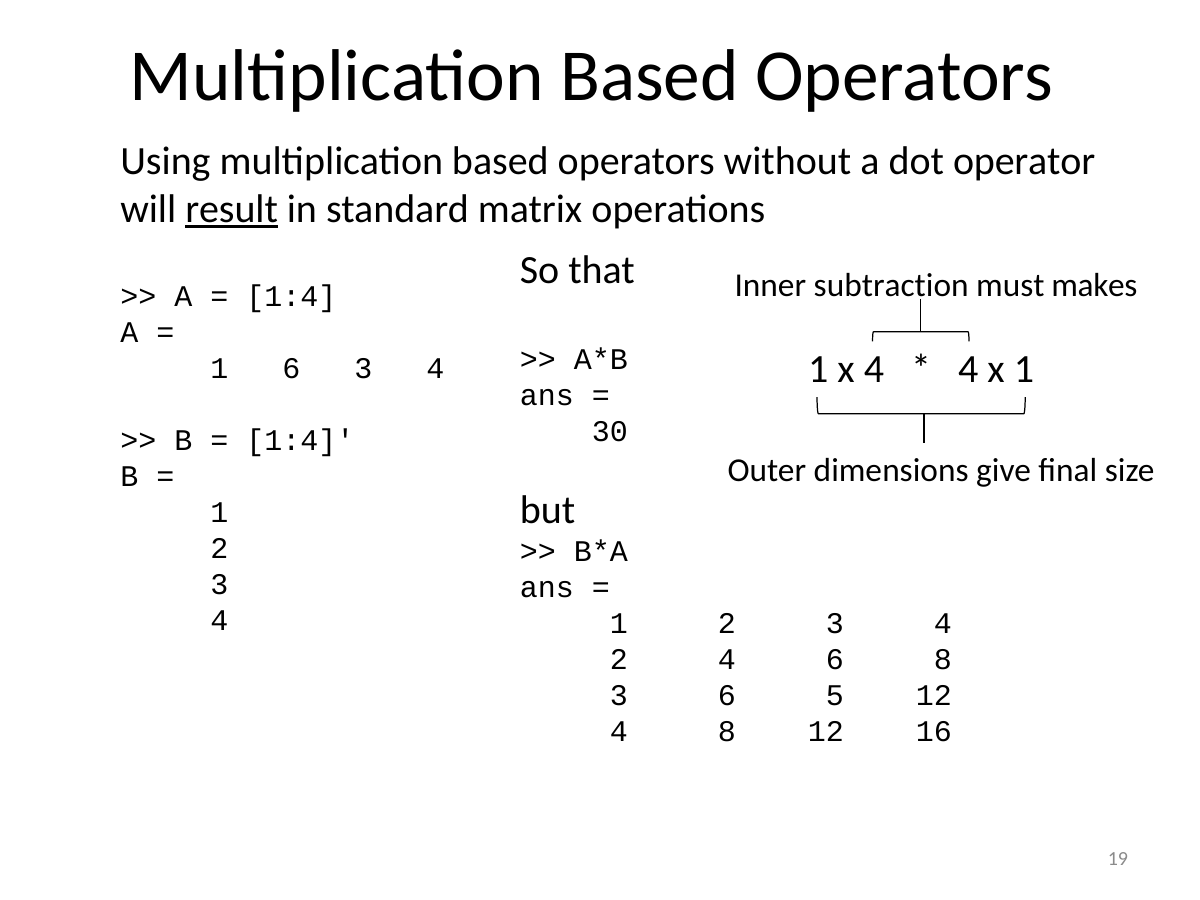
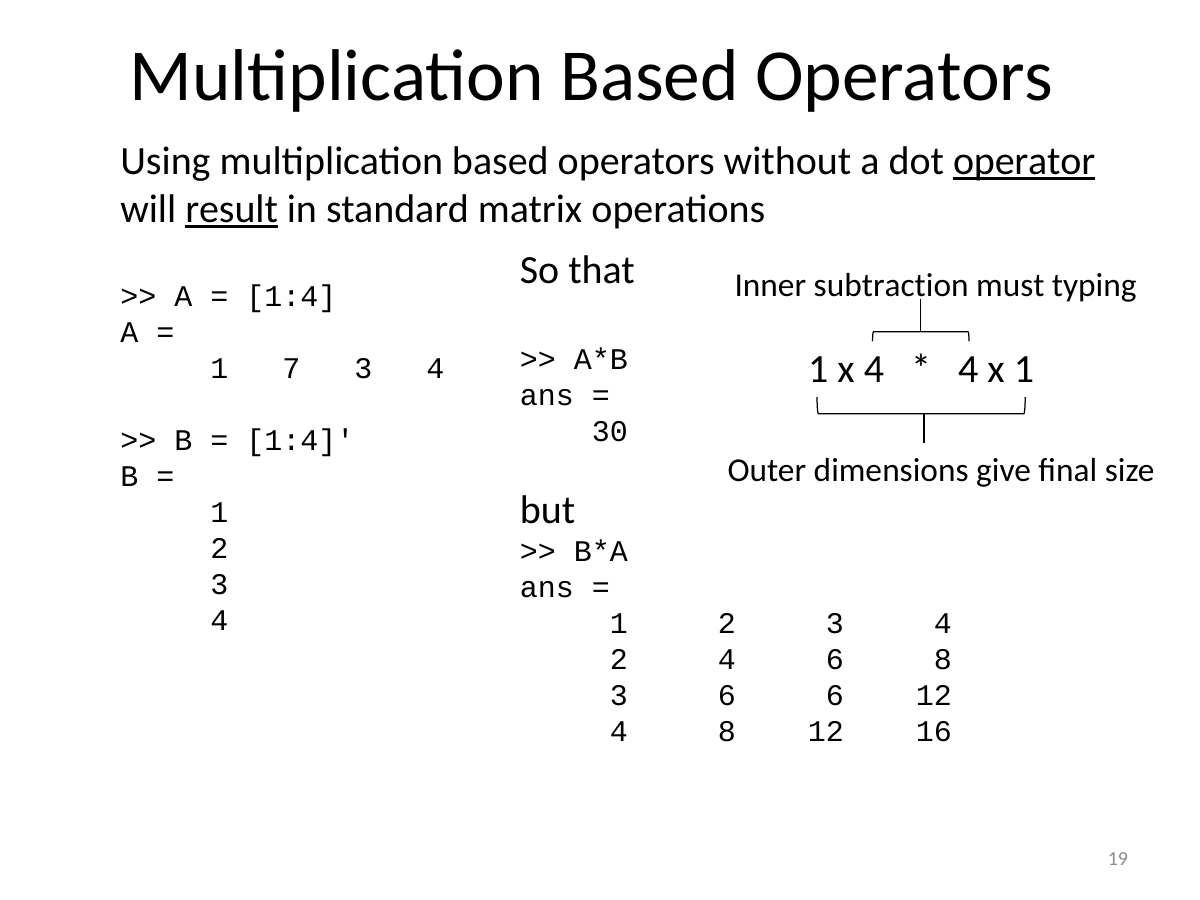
operator underline: none -> present
makes: makes -> typing
1 6: 6 -> 7
6 5: 5 -> 6
